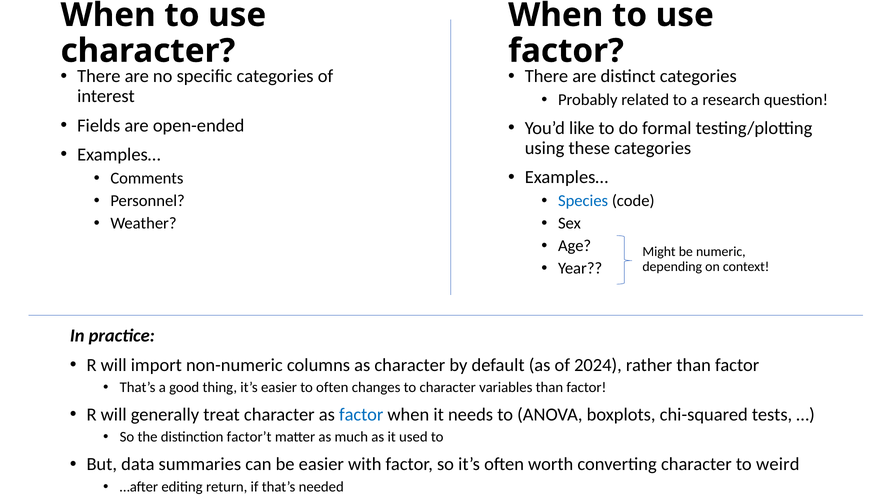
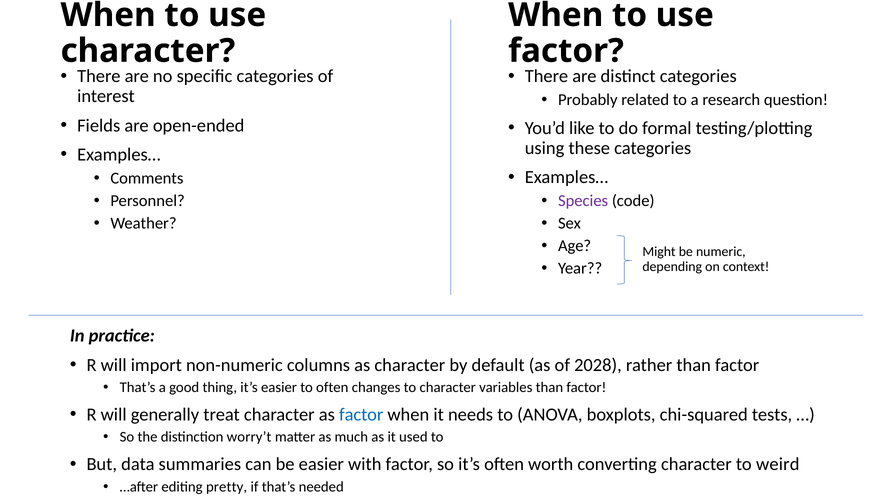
Species colour: blue -> purple
2024: 2024 -> 2028
factor’t: factor’t -> worry’t
return: return -> pretty
